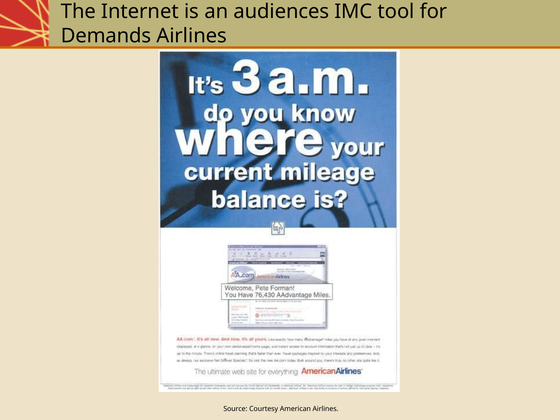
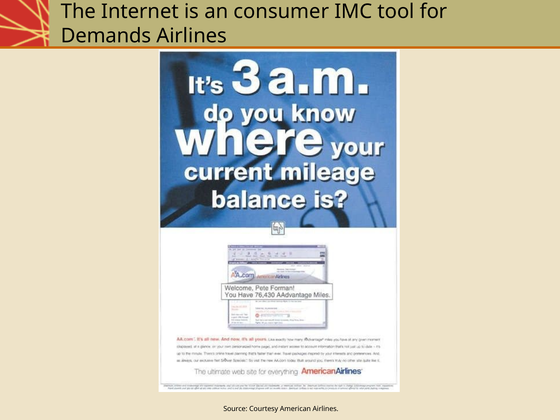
audiences: audiences -> consumer
